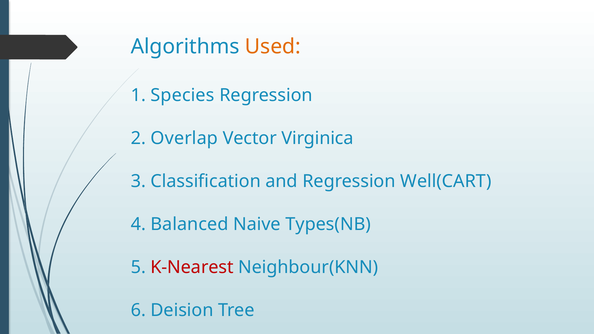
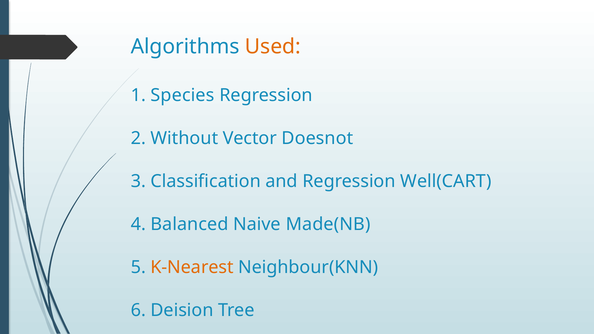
Overlap: Overlap -> Without
Virginica: Virginica -> Doesnot
Types(NB: Types(NB -> Made(NB
K-Nearest colour: red -> orange
